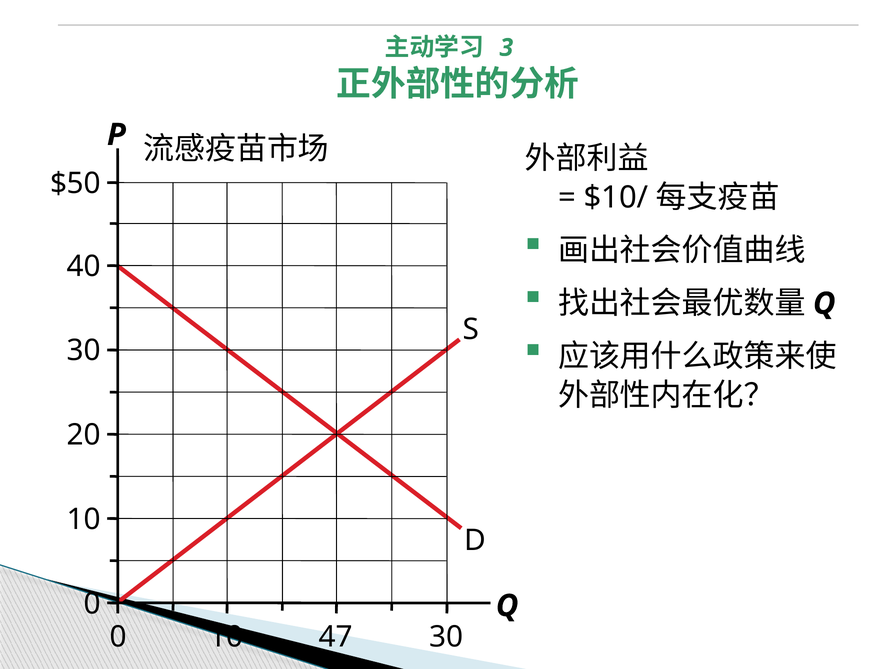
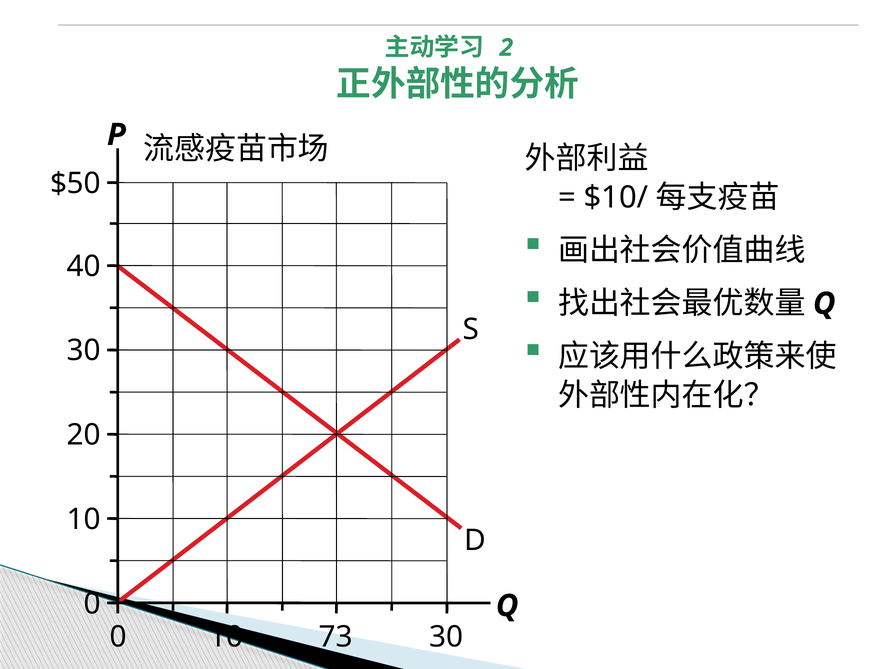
3: 3 -> 2
47: 47 -> 73
